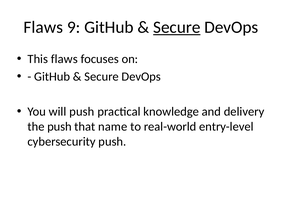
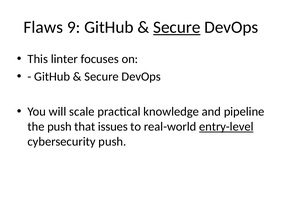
This flaws: flaws -> linter
will push: push -> scale
delivery: delivery -> pipeline
name: name -> issues
entry-level underline: none -> present
